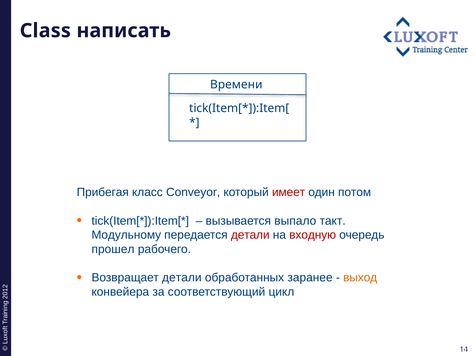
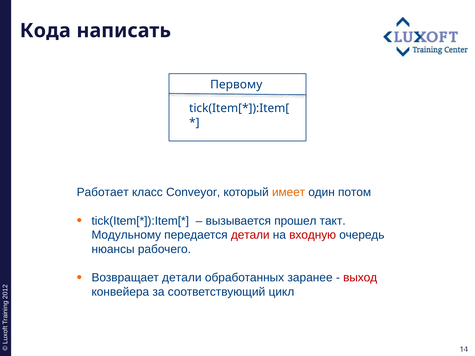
Class: Class -> Кода
Времени: Времени -> Первому
Прибегая: Прибегая -> Работает
имеет colour: red -> orange
выпало: выпало -> прошел
прошел: прошел -> нюансы
выход colour: orange -> red
